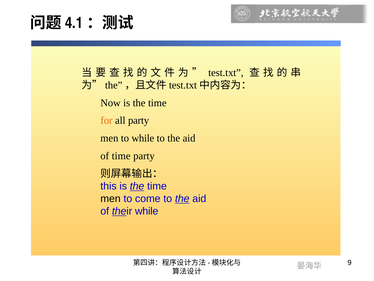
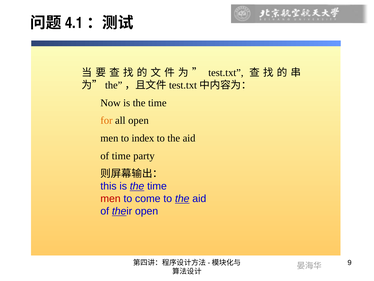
all party: party -> open
to while: while -> index
men at (111, 198) colour: black -> red
their while: while -> open
